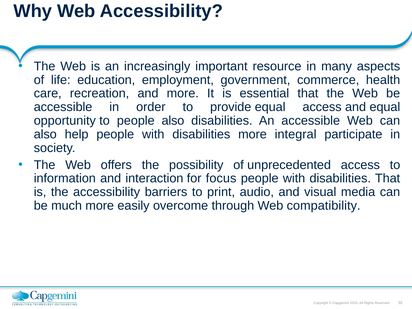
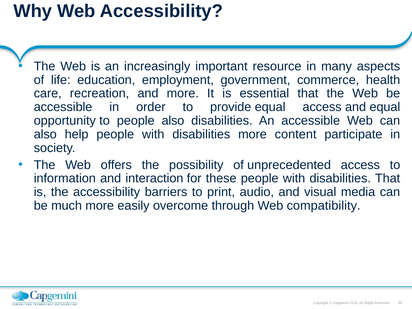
integral: integral -> content
focus: focus -> these
